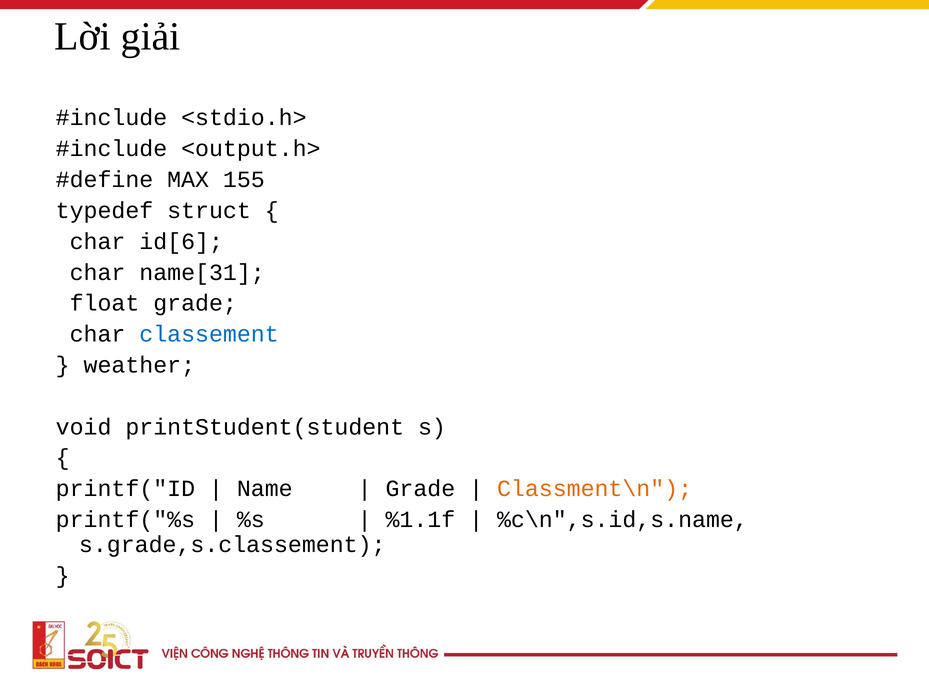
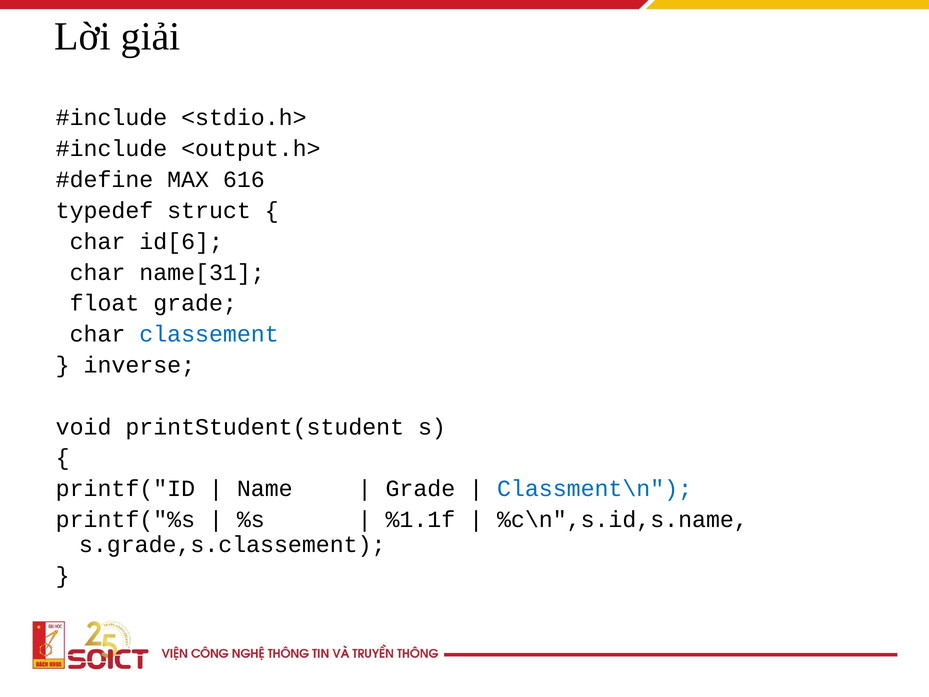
155: 155 -> 616
weather: weather -> inverse
Classment\n colour: orange -> blue
